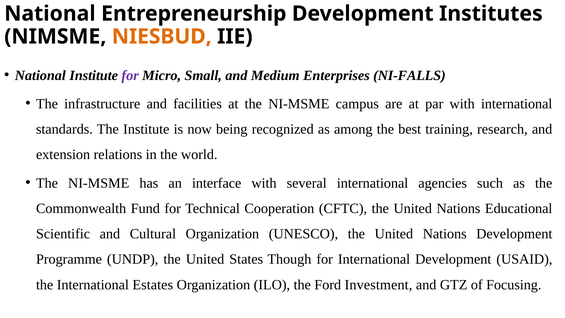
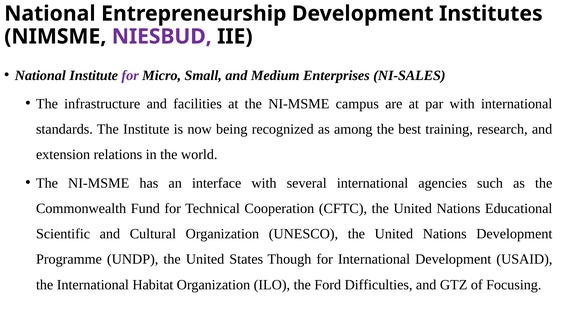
NIESBUD colour: orange -> purple
NI-FALLS: NI-FALLS -> NI-SALES
Estates: Estates -> Habitat
Investment: Investment -> Difficulties
